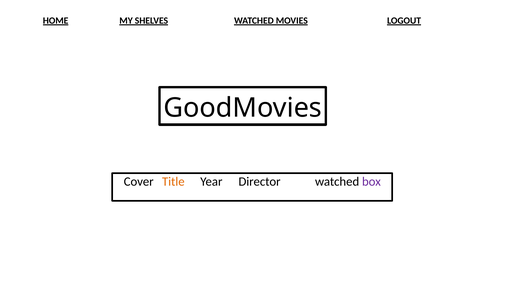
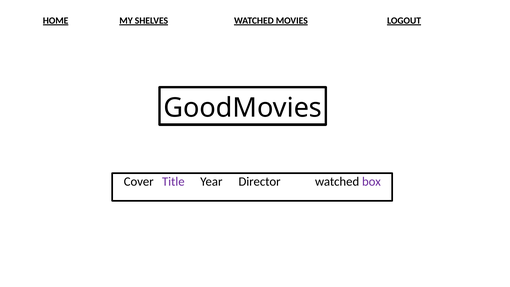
Title colour: orange -> purple
